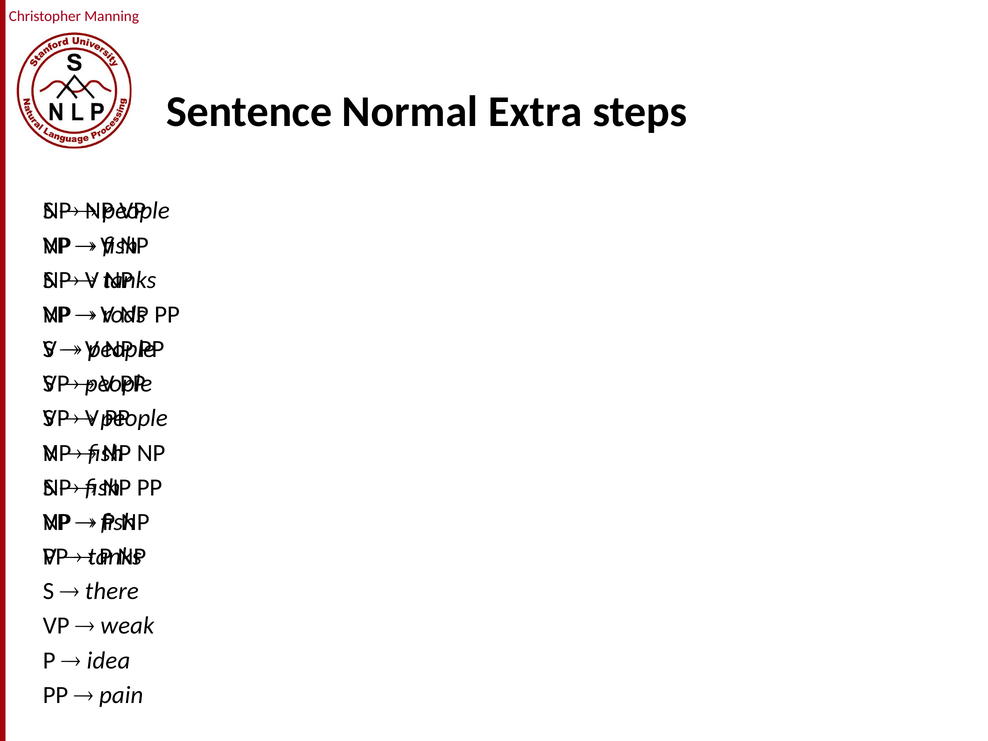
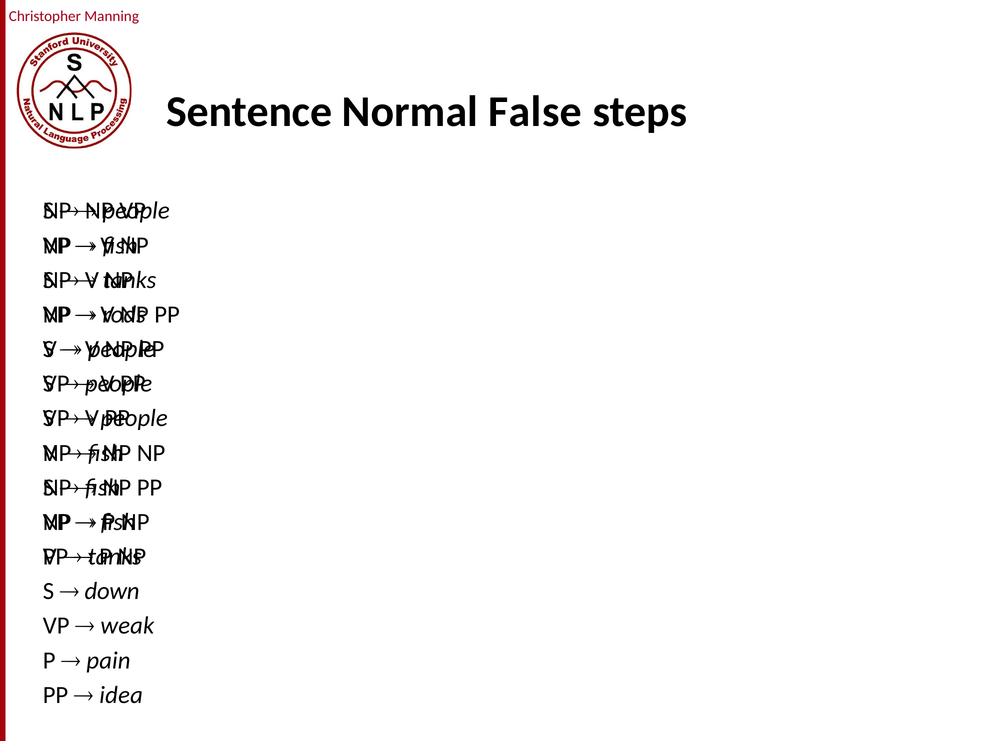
Extra: Extra -> False
there: there -> down
idea: idea -> pain
pain: pain -> idea
